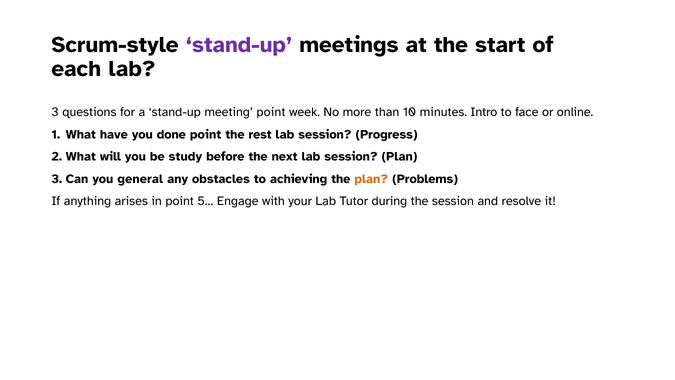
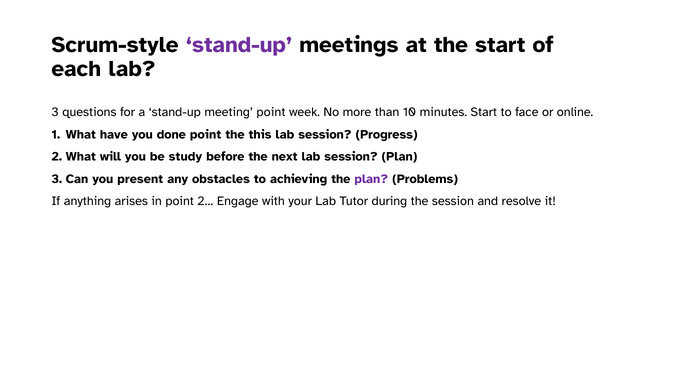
minutes Intro: Intro -> Start
rest: rest -> this
general: general -> present
plan at (371, 179) colour: orange -> purple
5…: 5… -> 2…
